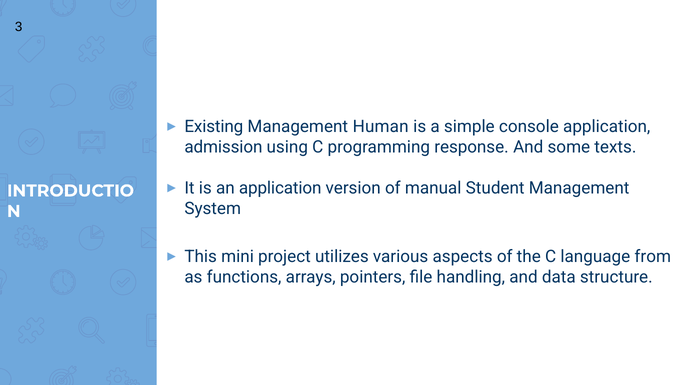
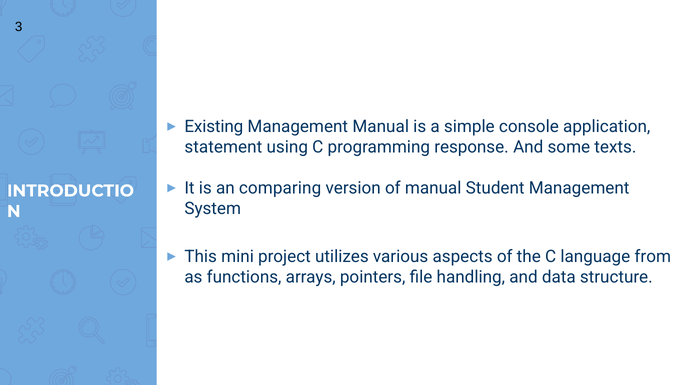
Management Human: Human -> Manual
admission: admission -> statement
an application: application -> comparing
